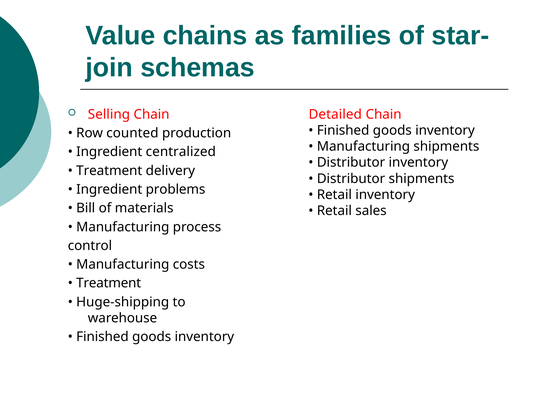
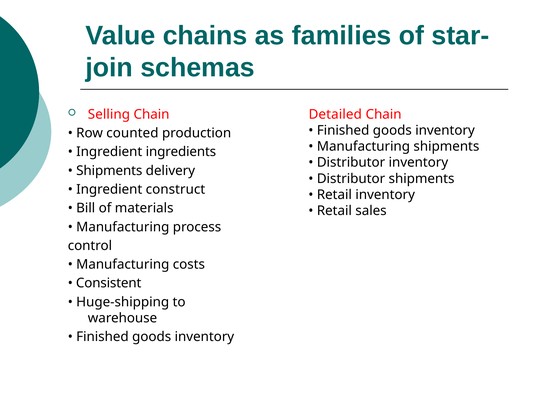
centralized: centralized -> ingredients
Treatment at (109, 170): Treatment -> Shipments
problems: problems -> construct
Treatment at (109, 283): Treatment -> Consistent
